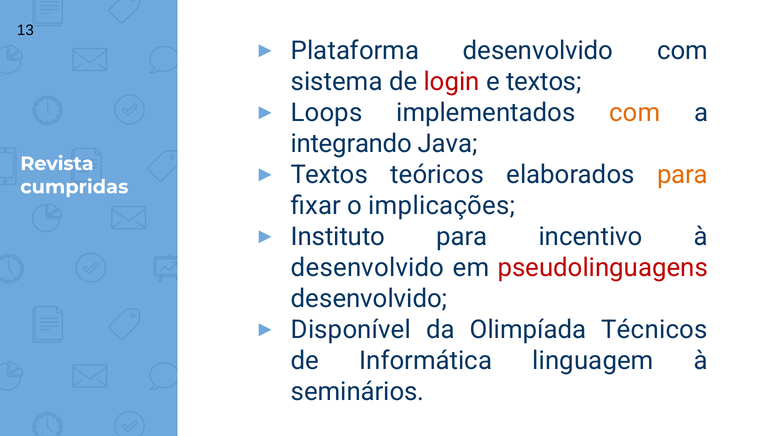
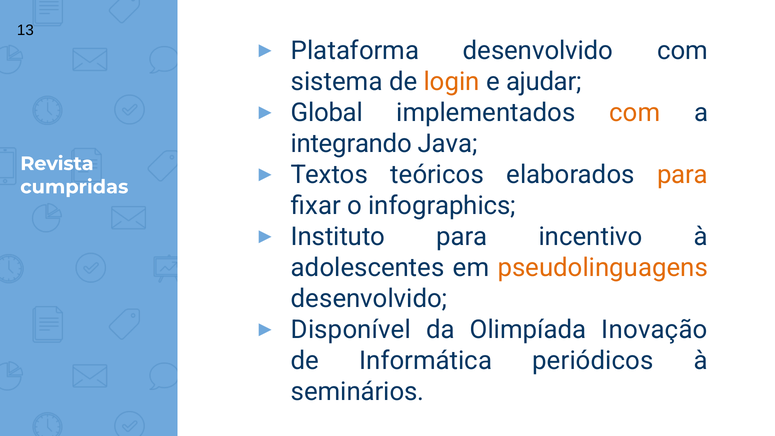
login colour: red -> orange
e textos: textos -> ajudar
Loops: Loops -> Global
implicações: implicações -> infographics
desenvolvido at (368, 268): desenvolvido -> adolescentes
pseudolinguagens colour: red -> orange
Técnicos: Técnicos -> Inovação
linguagem: linguagem -> periódicos
